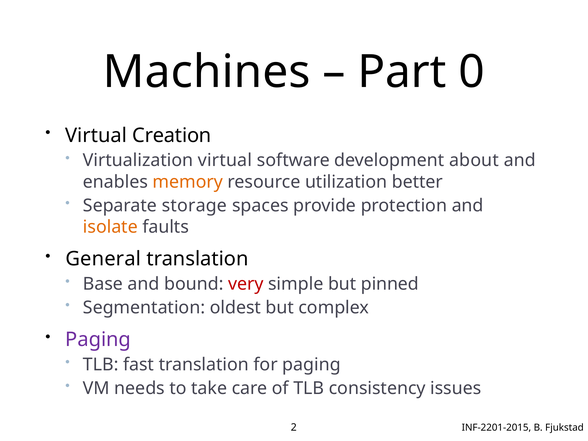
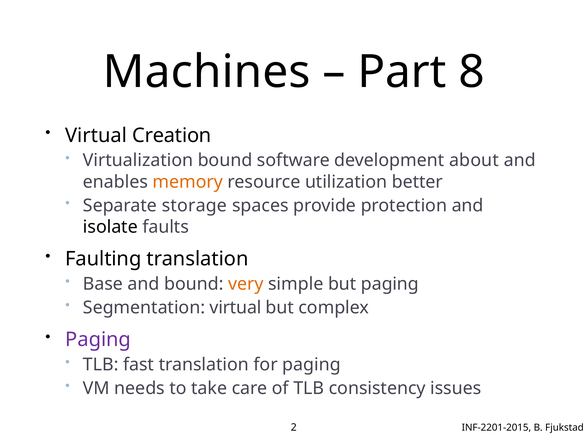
0: 0 -> 8
Virtualization virtual: virtual -> bound
isolate colour: orange -> black
General: General -> Faulting
very colour: red -> orange
but pinned: pinned -> paging
Segmentation oldest: oldest -> virtual
